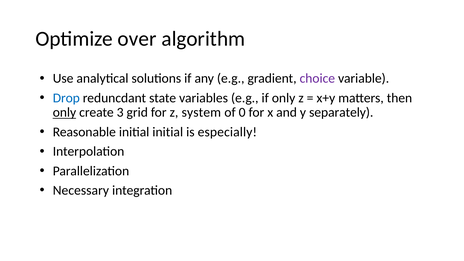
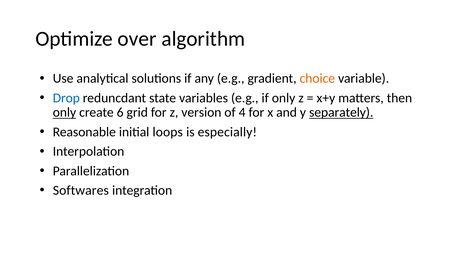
choice colour: purple -> orange
3: 3 -> 6
system: system -> version
0: 0 -> 4
separately underline: none -> present
initial initial: initial -> loops
Necessary: Necessary -> Softwares
